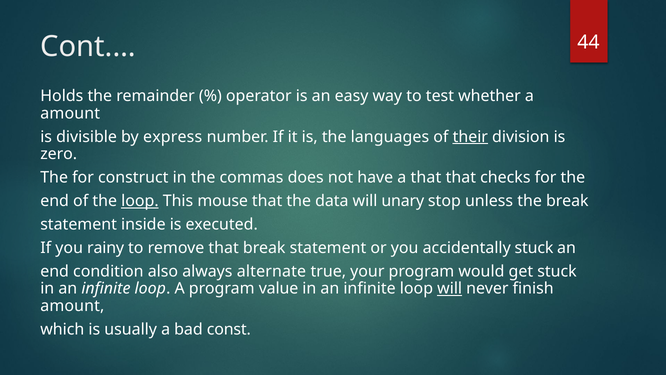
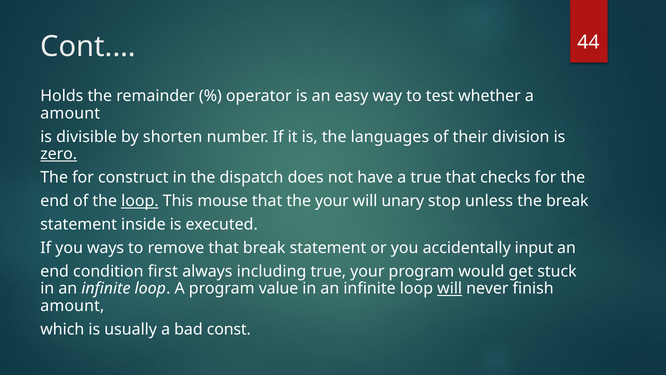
express: express -> shorten
their underline: present -> none
zero underline: none -> present
commas: commas -> dispatch
a that: that -> true
the data: data -> your
rainy: rainy -> ways
accidentally stuck: stuck -> input
also: also -> first
alternate: alternate -> including
